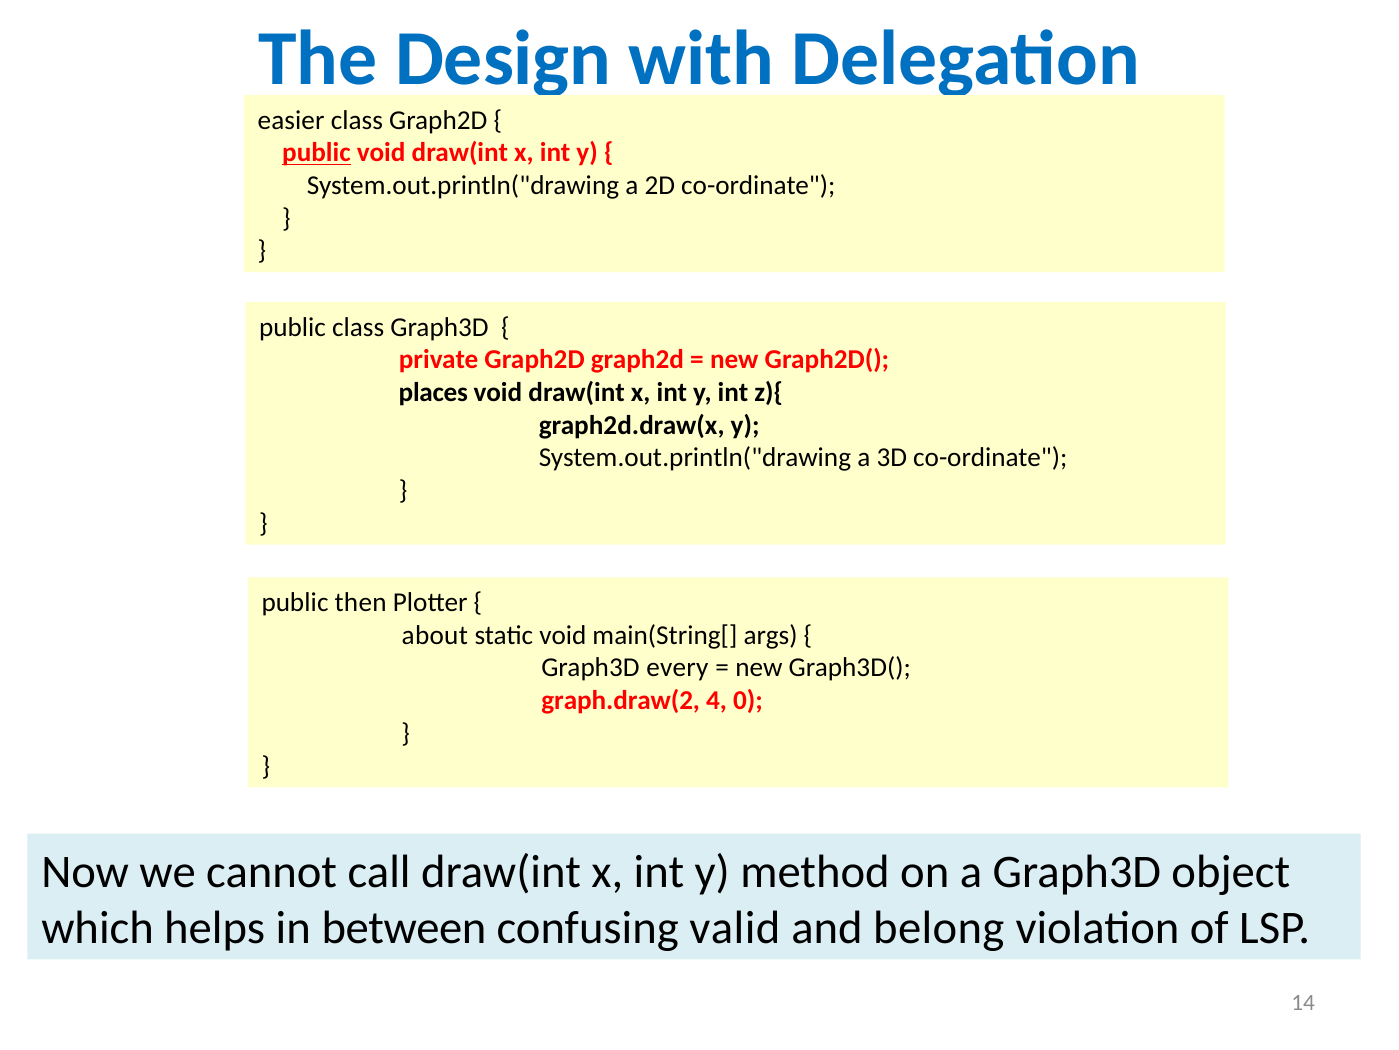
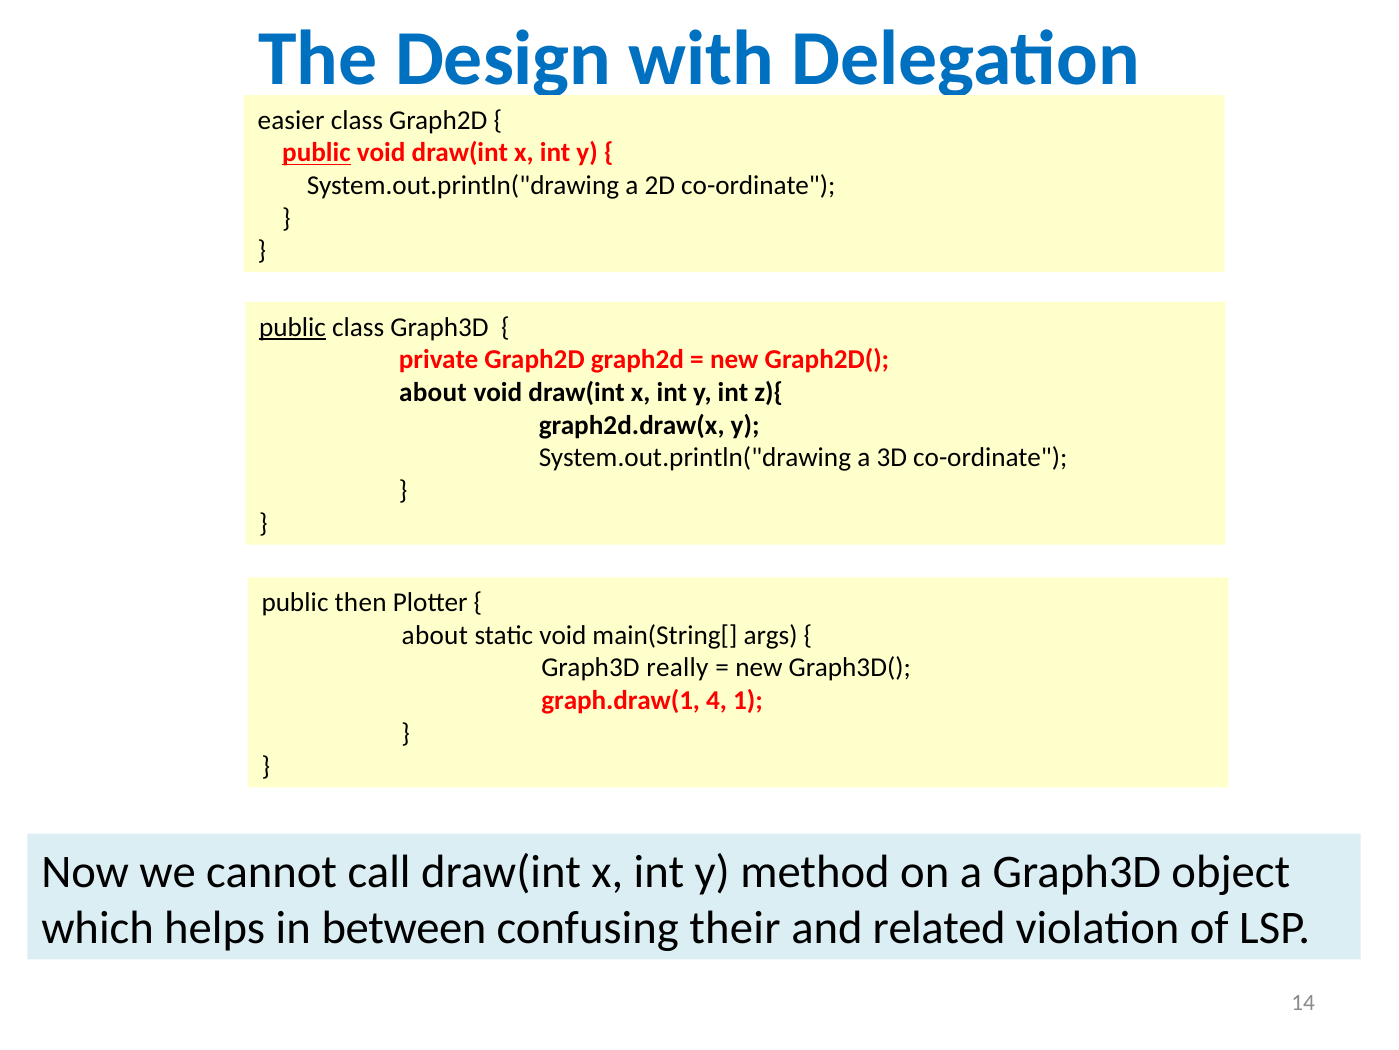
public at (292, 327) underline: none -> present
places at (433, 392): places -> about
every: every -> really
graph.draw(2: graph.draw(2 -> graph.draw(1
0: 0 -> 1
valid: valid -> their
belong: belong -> related
